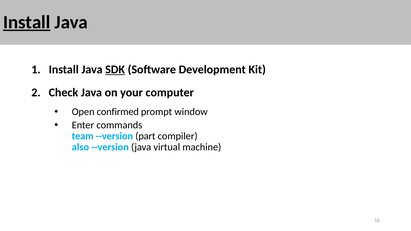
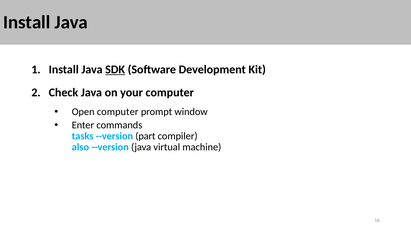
Install at (27, 22) underline: present -> none
Open confirmed: confirmed -> computer
team: team -> tasks
